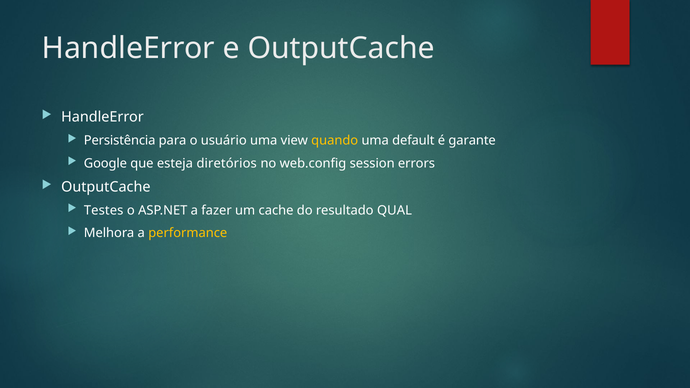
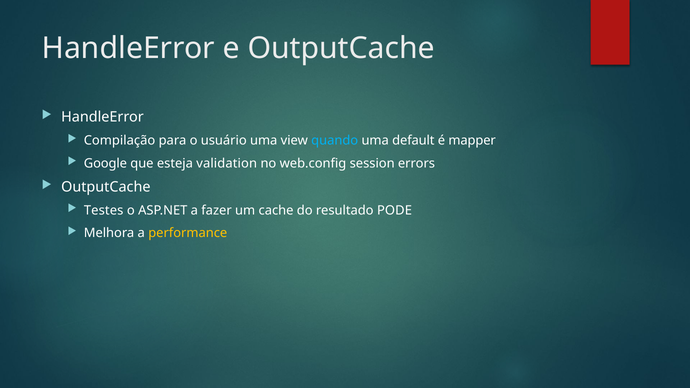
Persistência: Persistência -> Compilação
quando colour: yellow -> light blue
garante: garante -> mapper
diretórios: diretórios -> validation
QUAL: QUAL -> PODE
